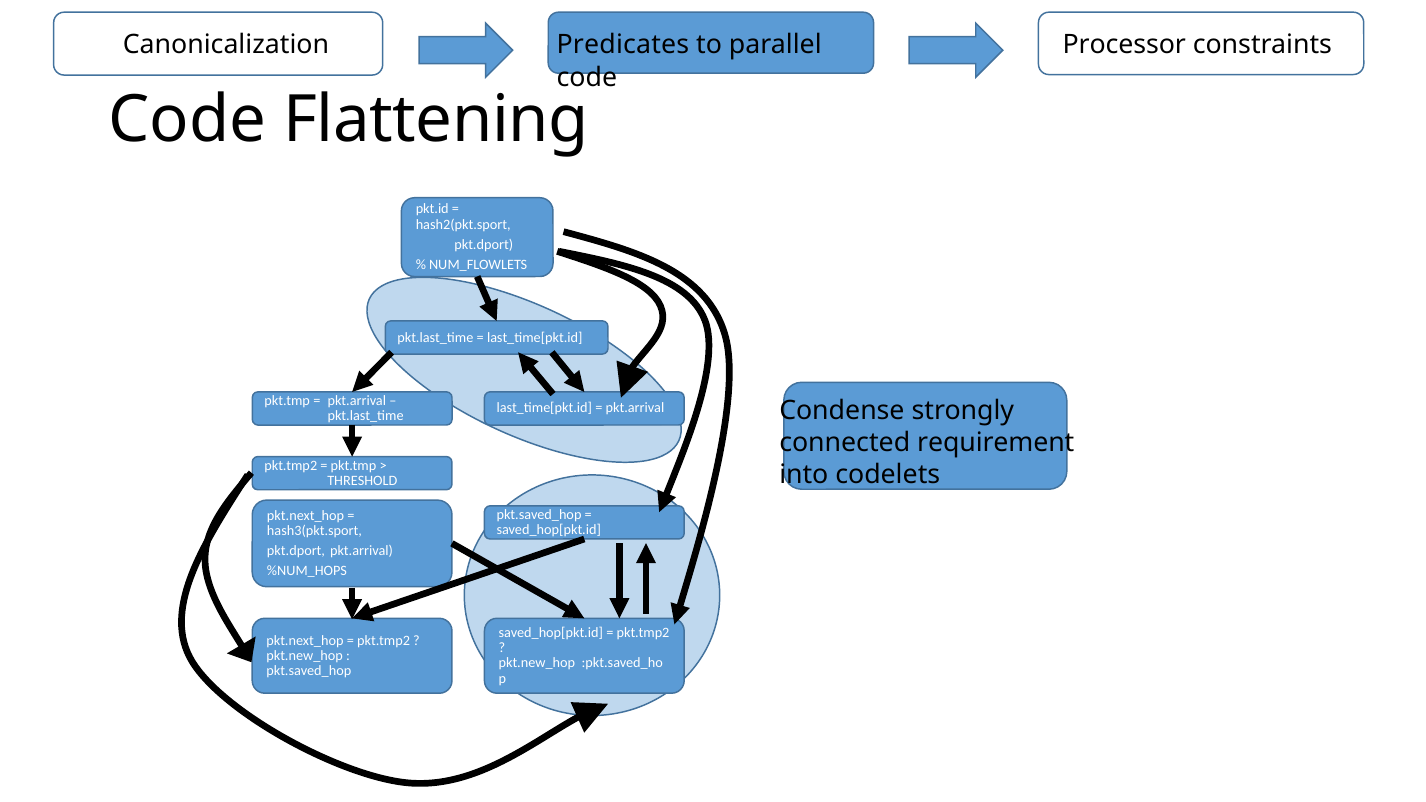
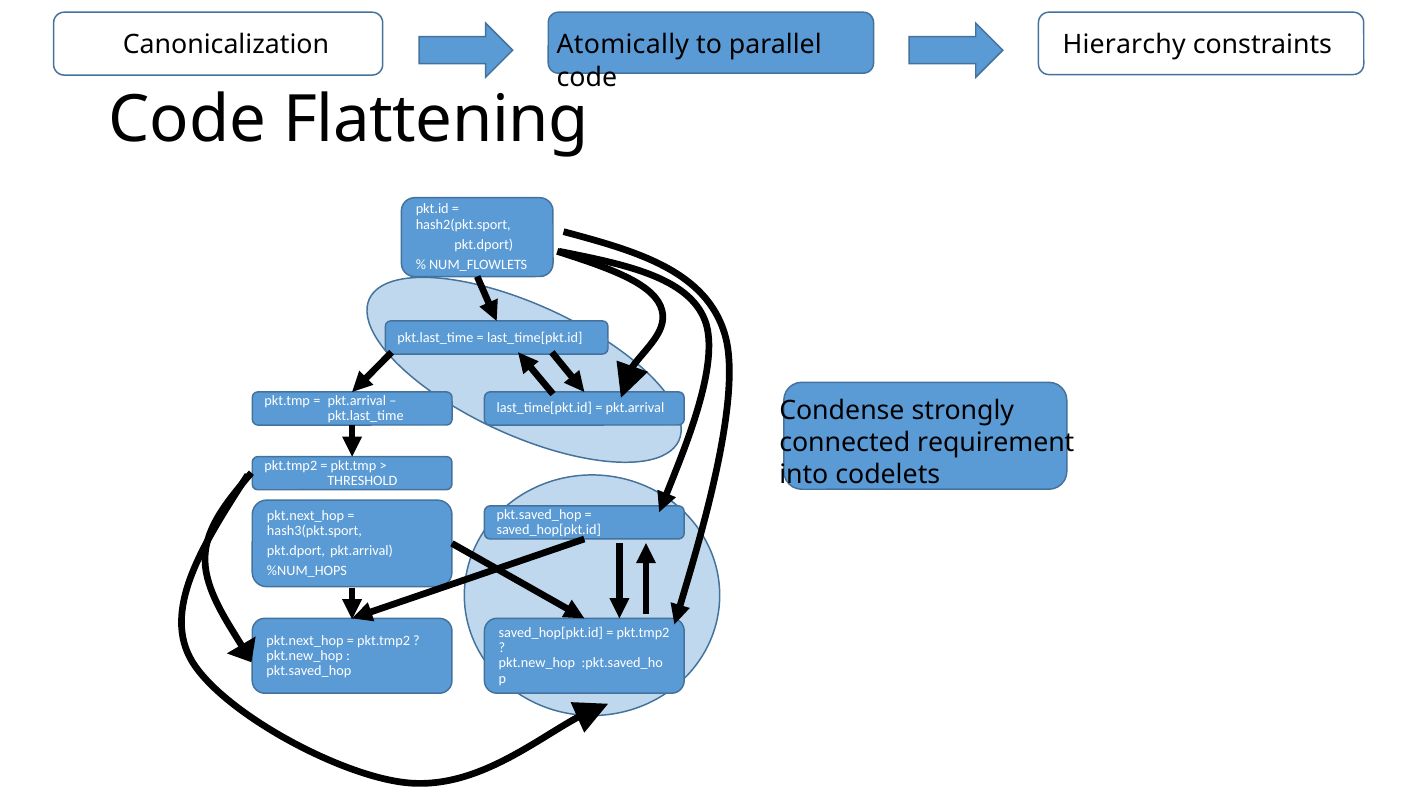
Processor: Processor -> Hierarchy
Predicates: Predicates -> Atomically
